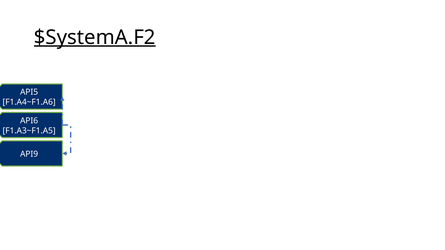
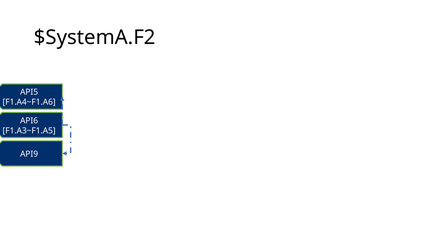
$SystemA.F2 underline: present -> none
